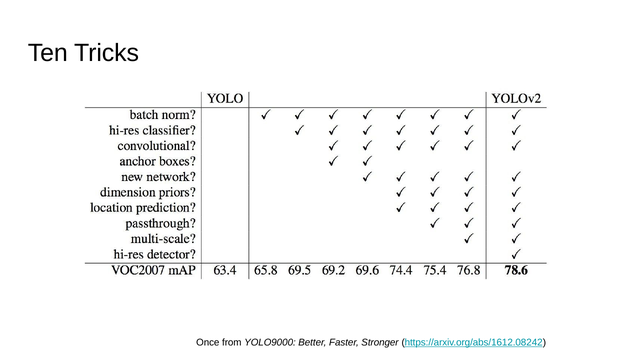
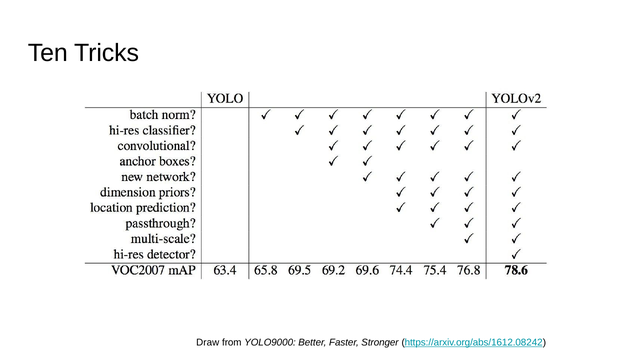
Once: Once -> Draw
